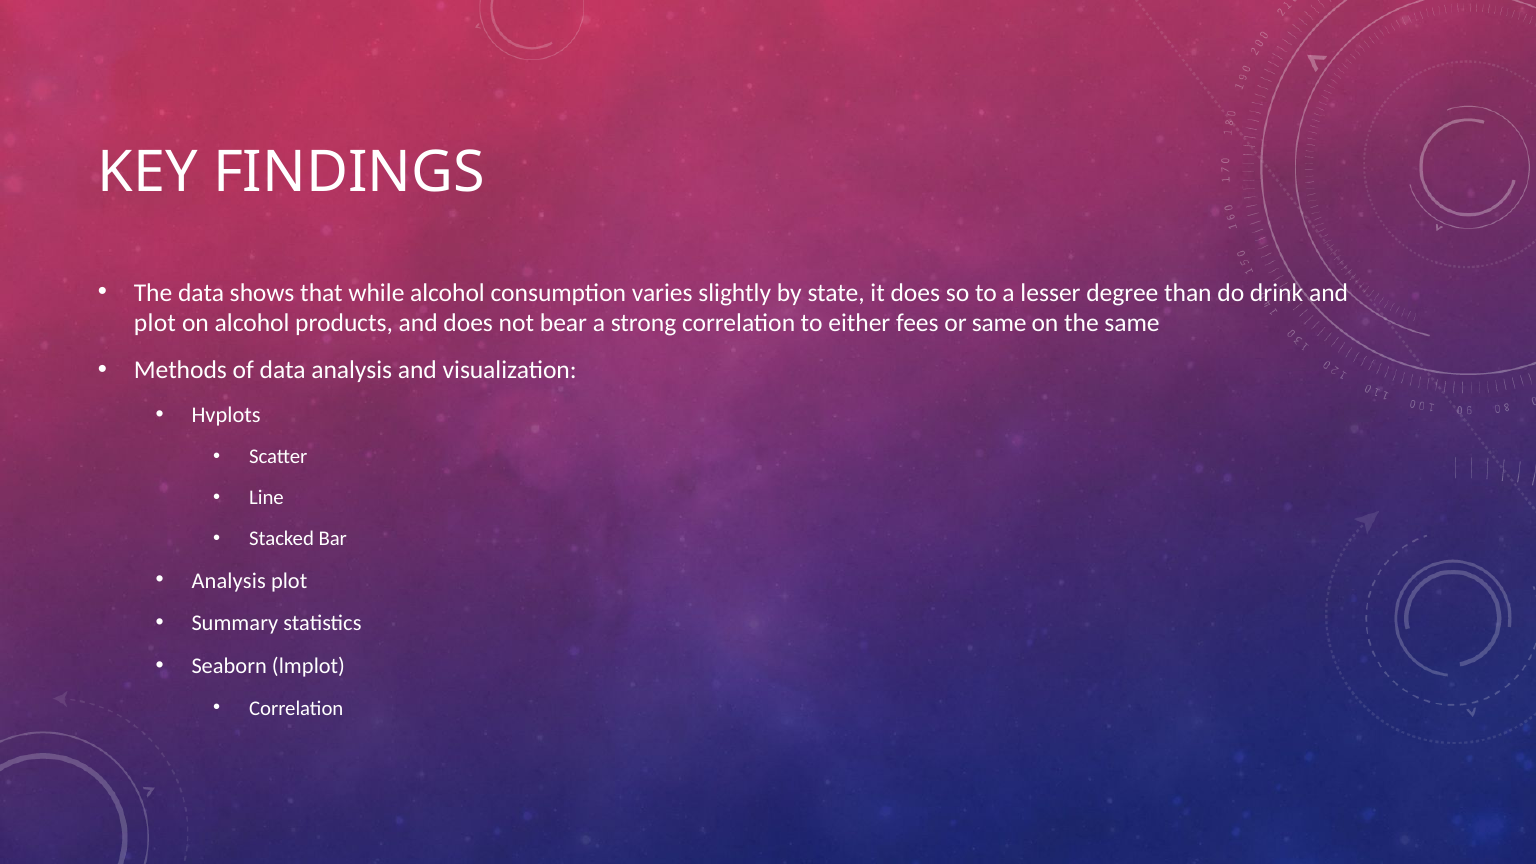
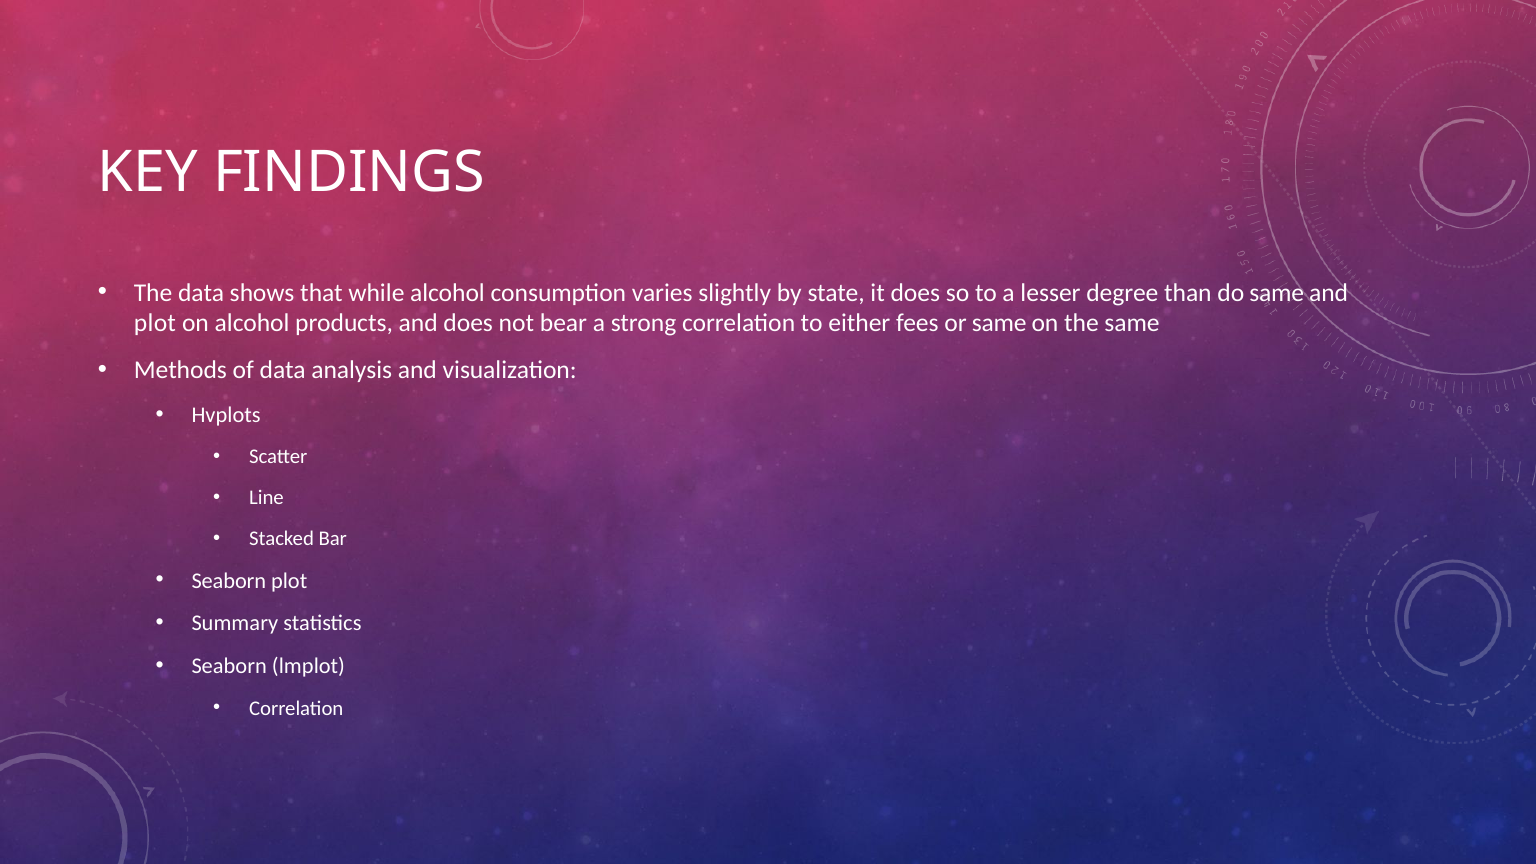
do drink: drink -> same
Analysis at (229, 581): Analysis -> Seaborn
